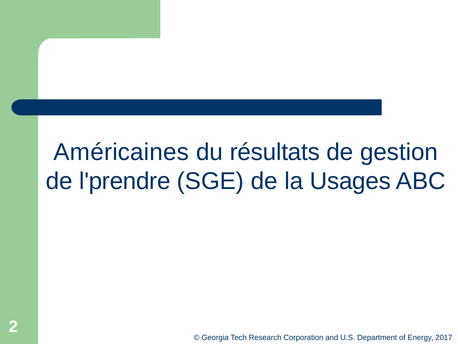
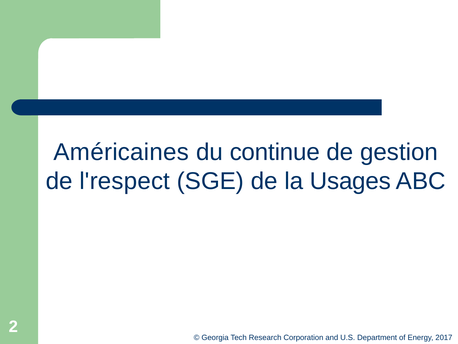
résultats: résultats -> continue
l'prendre: l'prendre -> l'respect
